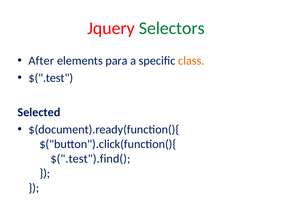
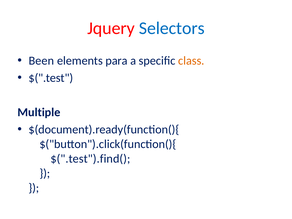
Selectors colour: green -> blue
After: After -> Been
Selected: Selected -> Multiple
